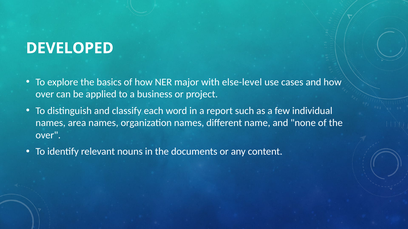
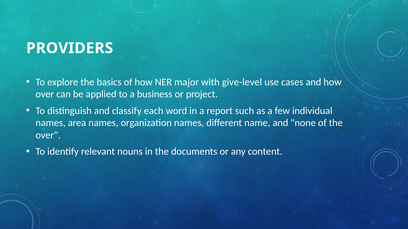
DEVELOPED: DEVELOPED -> PROVIDERS
else-level: else-level -> give-level
